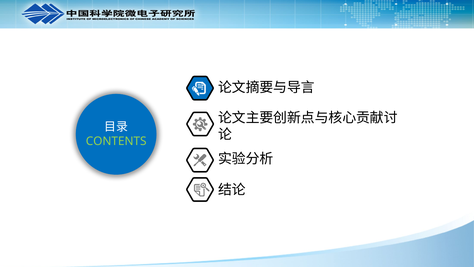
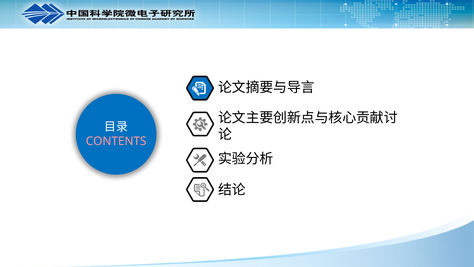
CONTENTS colour: light green -> pink
